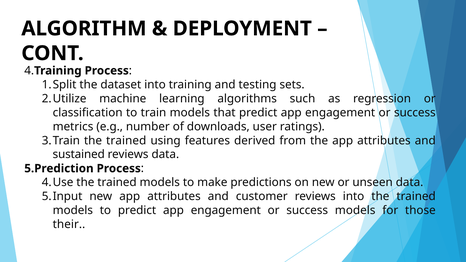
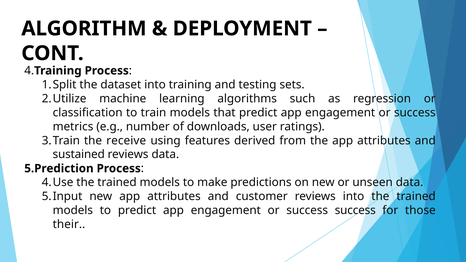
trained at (126, 141): trained -> receive
success models: models -> success
